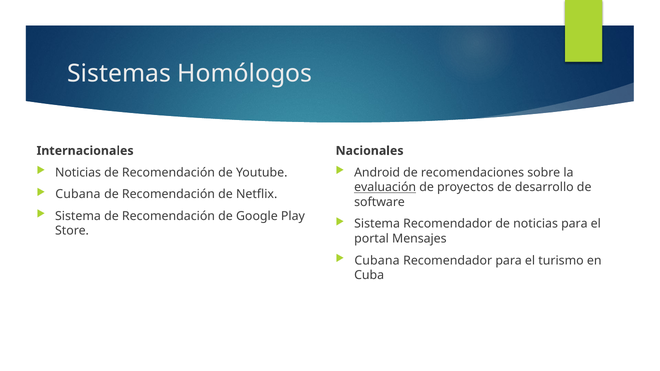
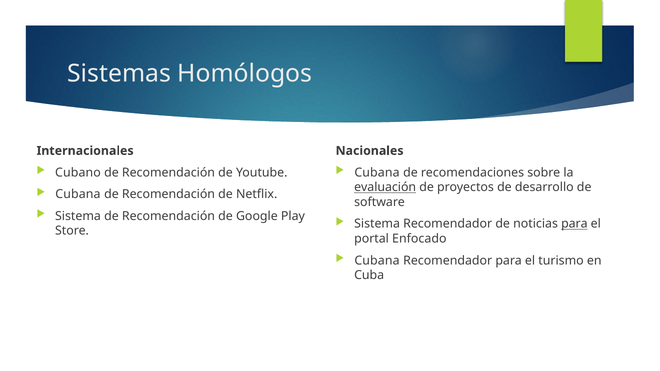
Noticias at (78, 173): Noticias -> Cubano
Android at (377, 173): Android -> Cubana
para at (574, 224) underline: none -> present
Mensajes: Mensajes -> Enfocado
